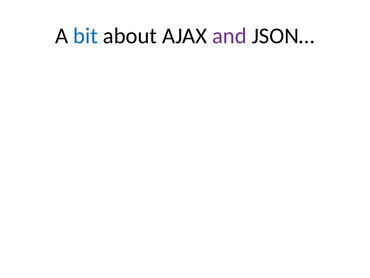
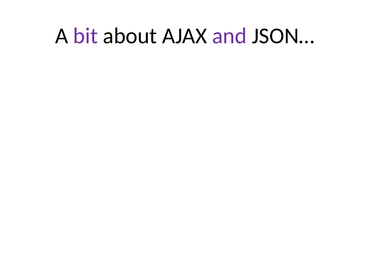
bit colour: blue -> purple
